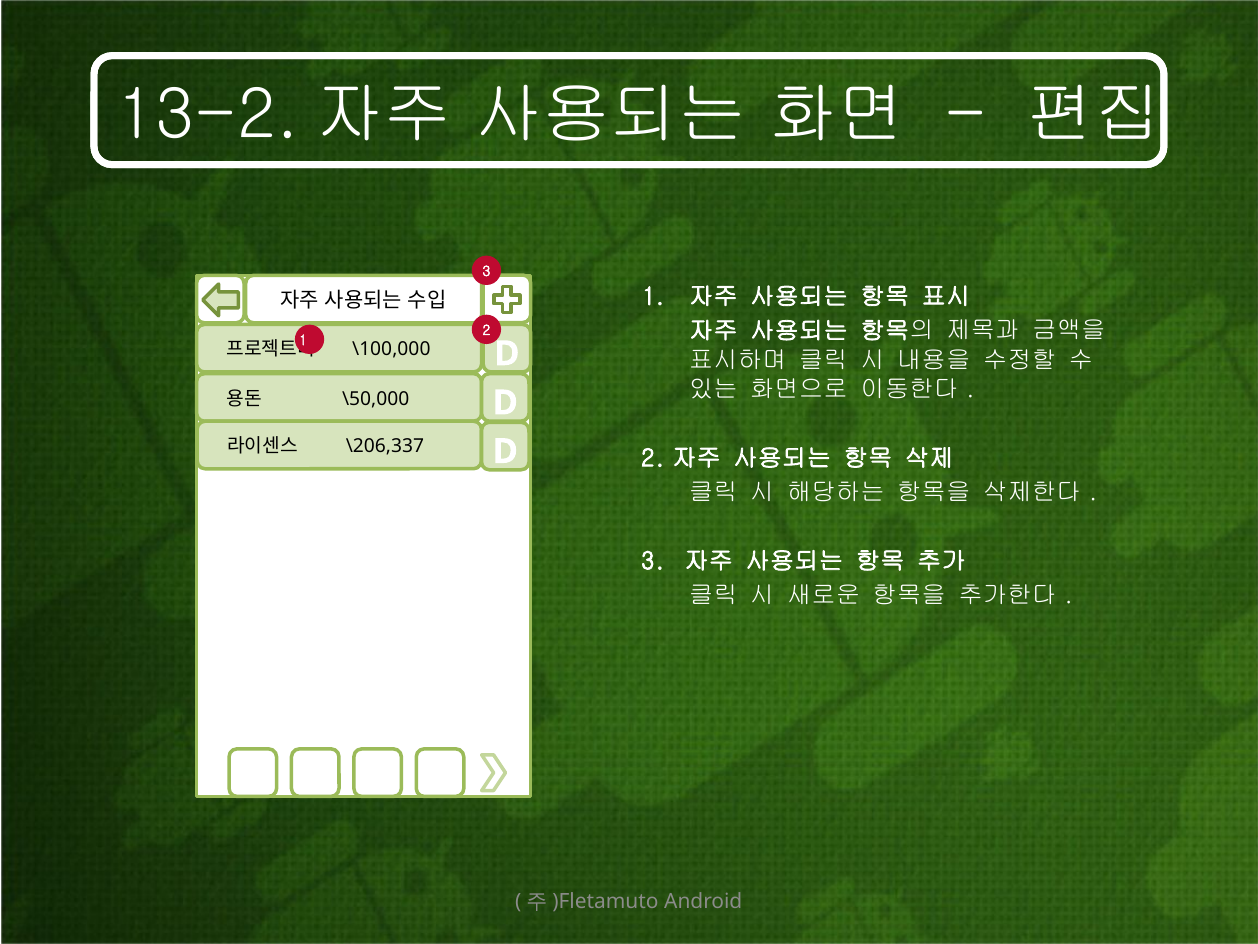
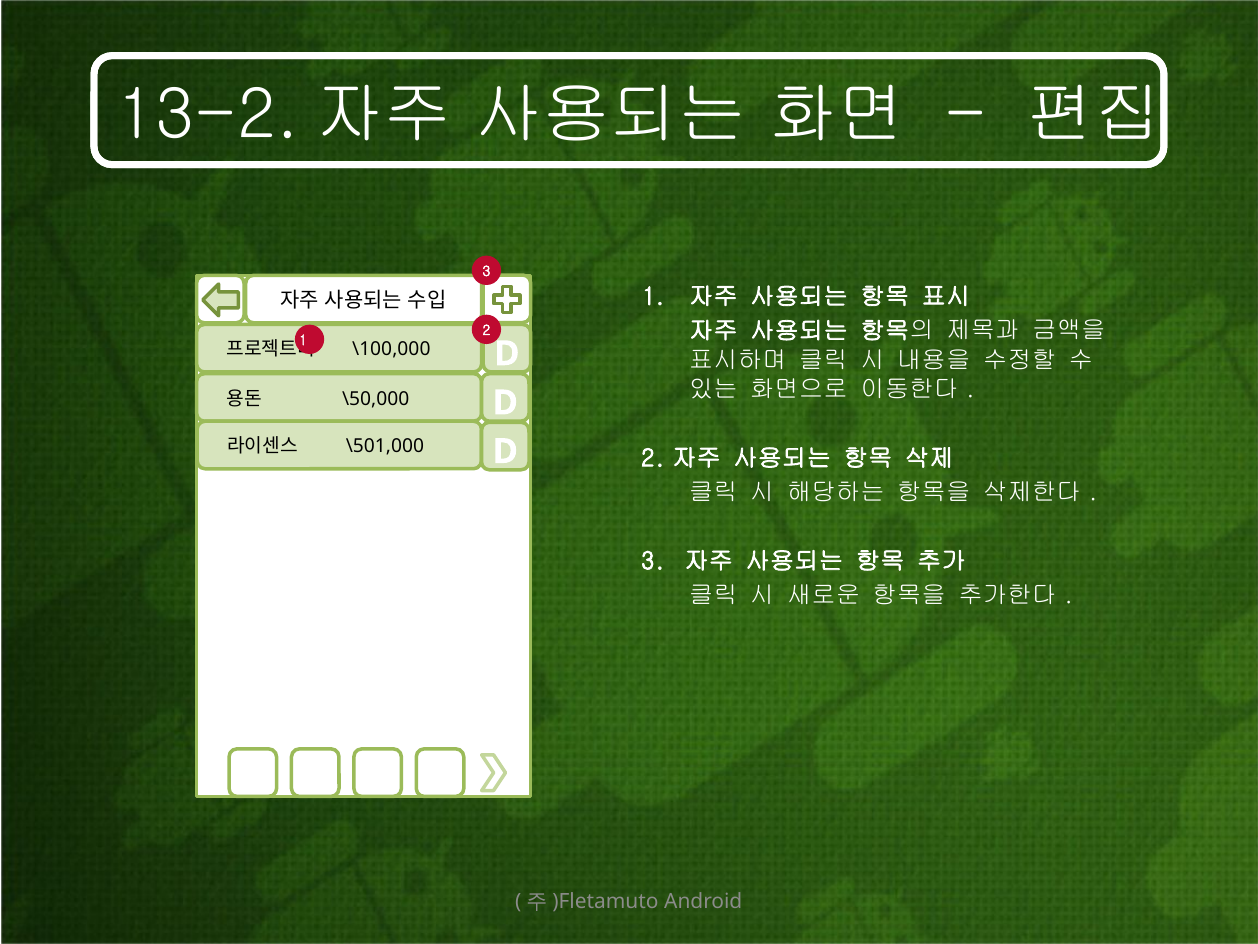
\206,337: \206,337 -> \501,000
